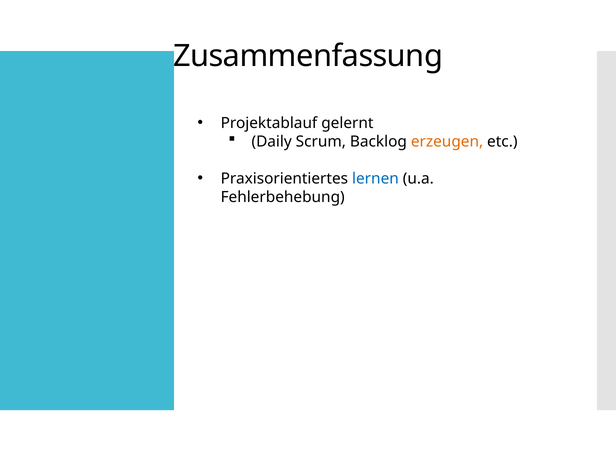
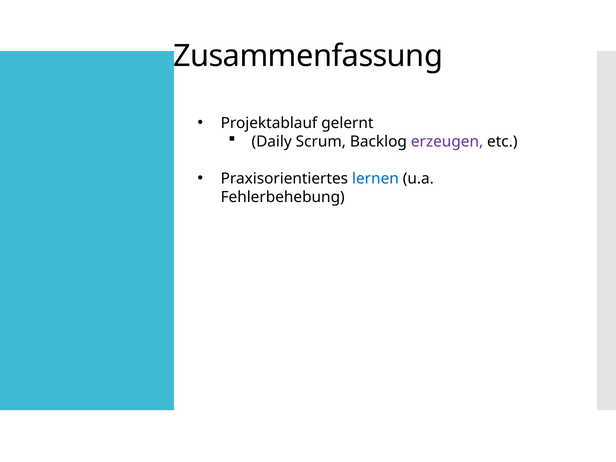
erzeugen colour: orange -> purple
